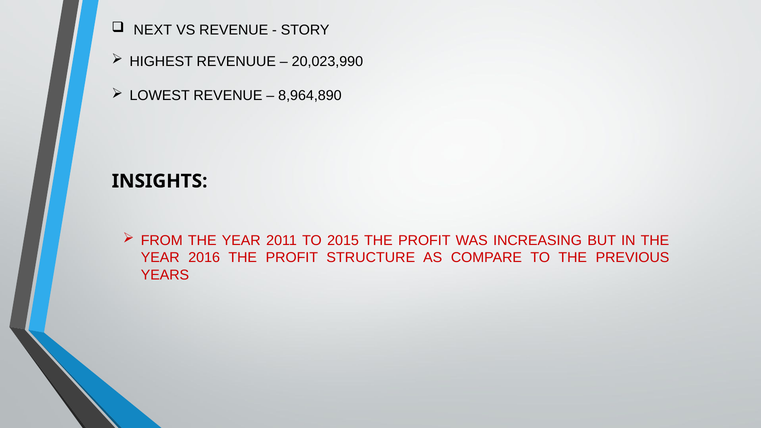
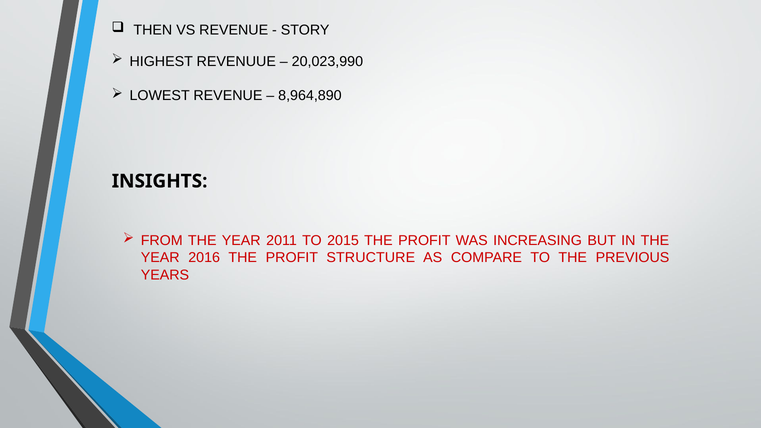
NEXT: NEXT -> THEN
